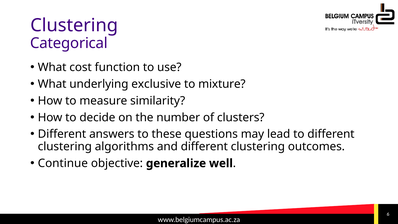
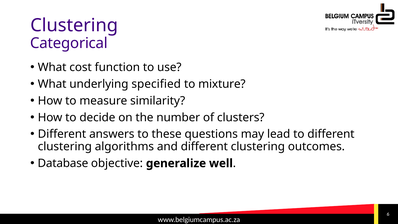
exclusive: exclusive -> specified
Continue: Continue -> Database
